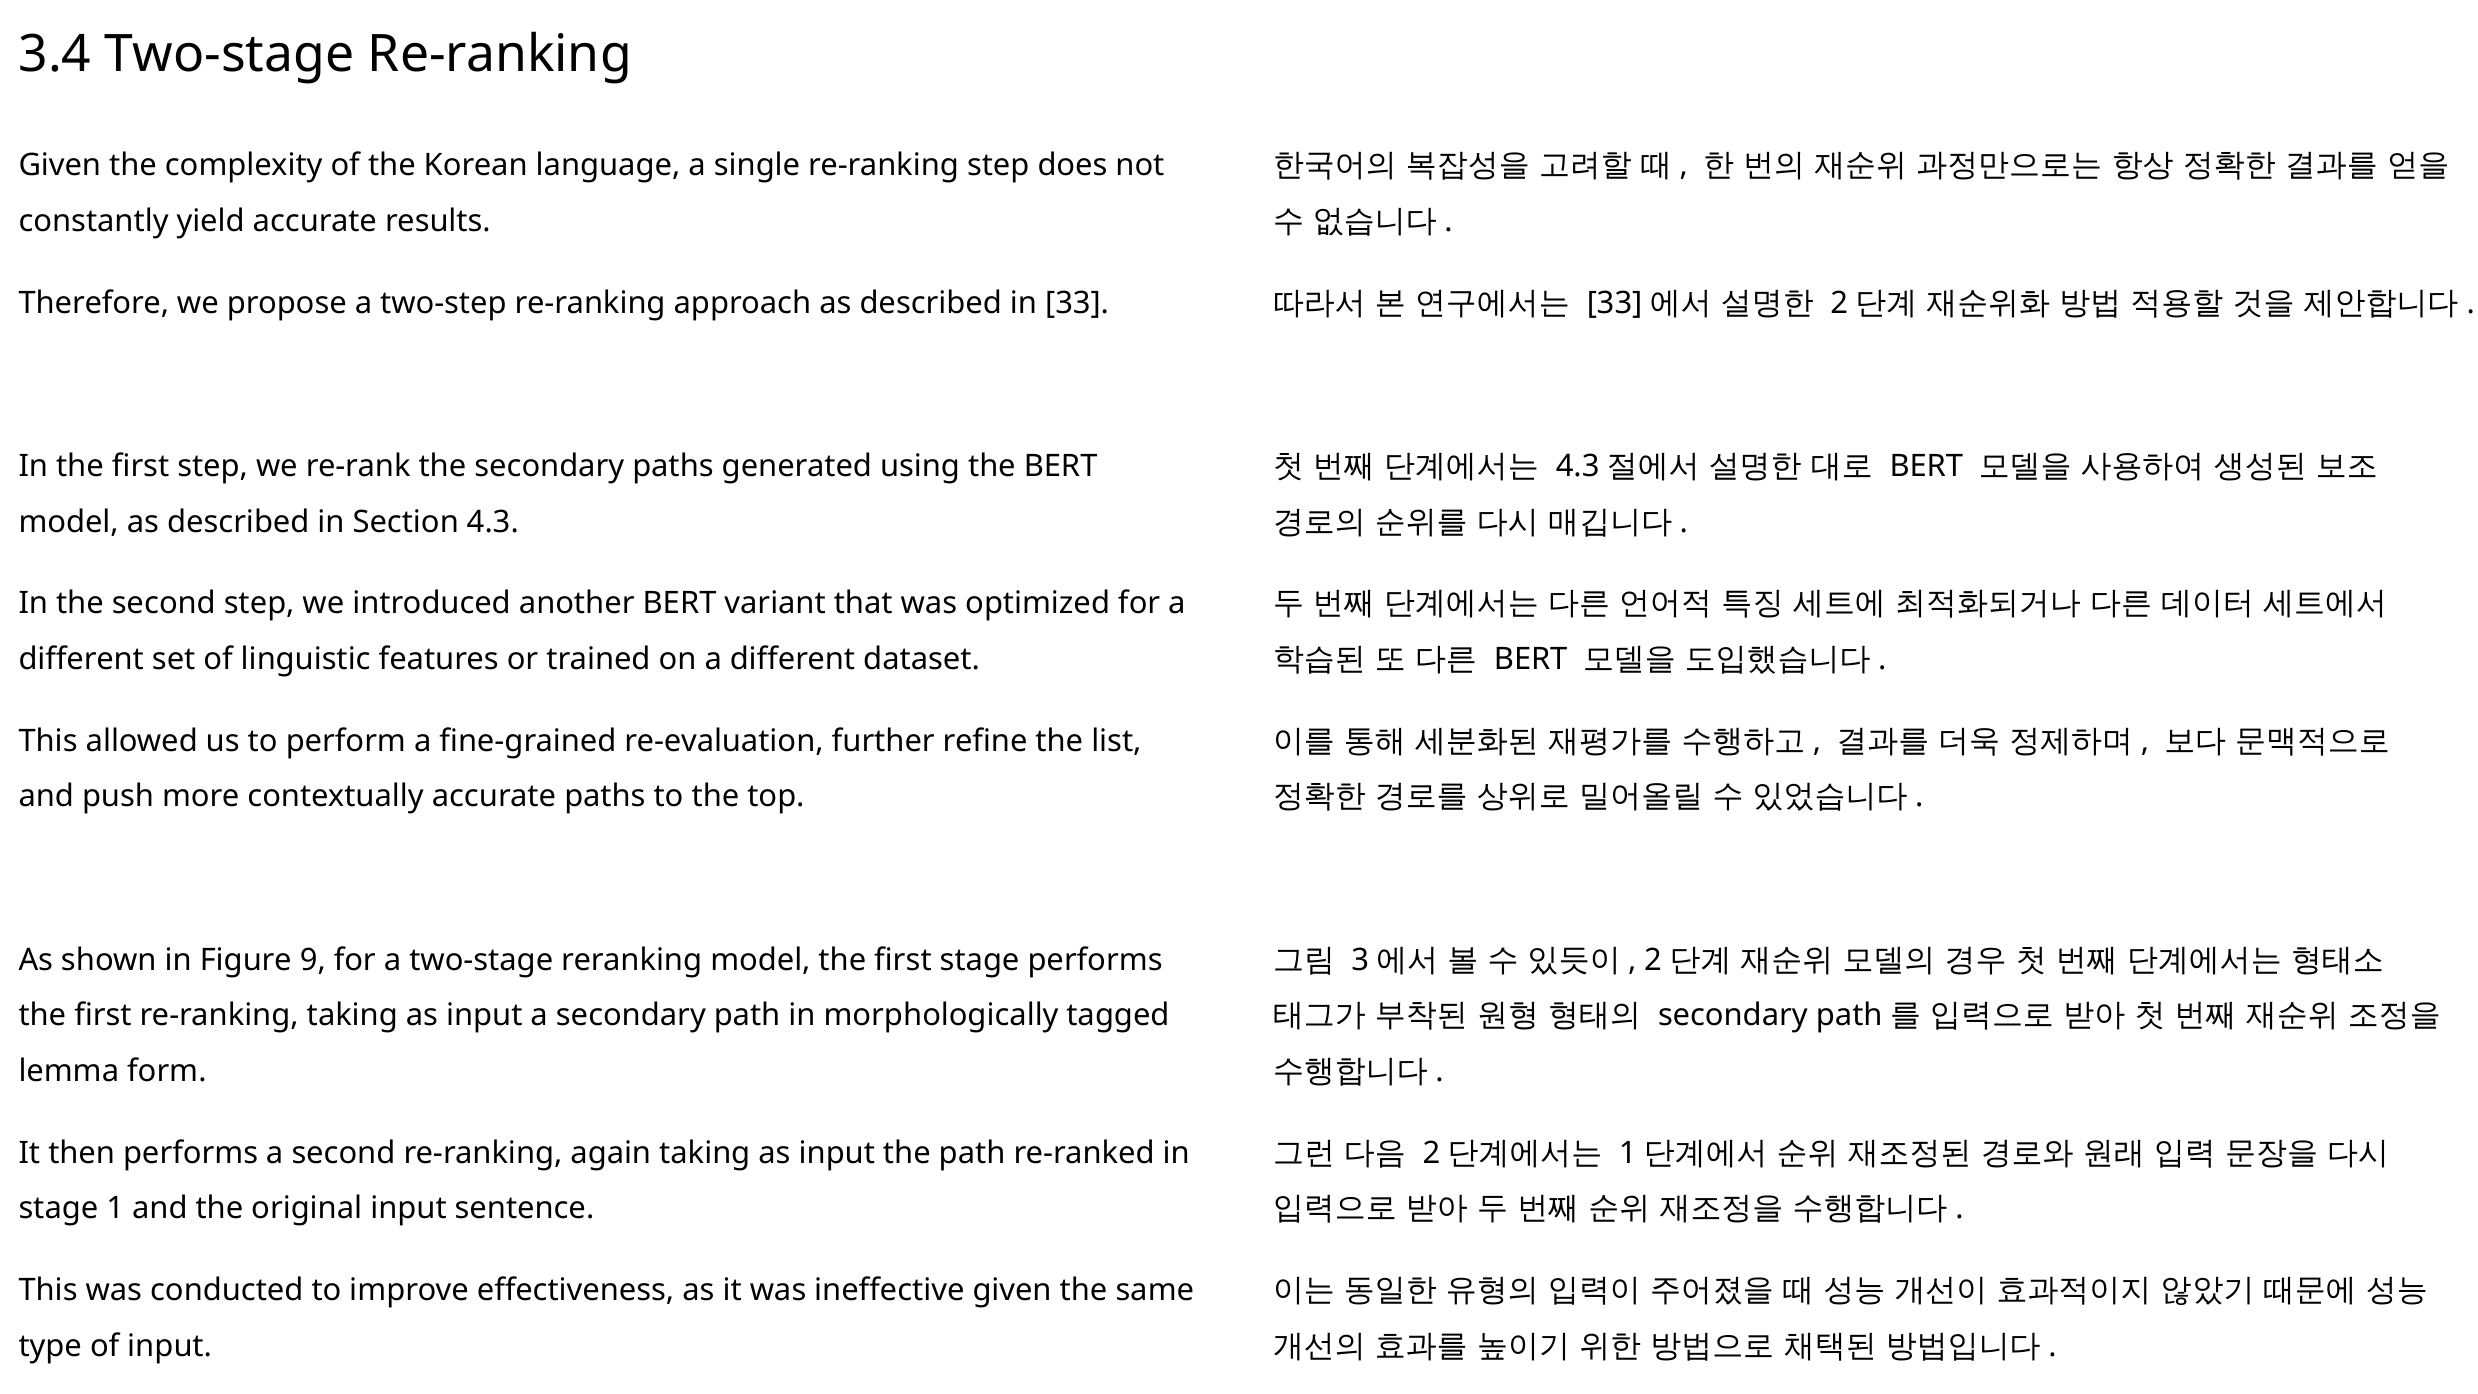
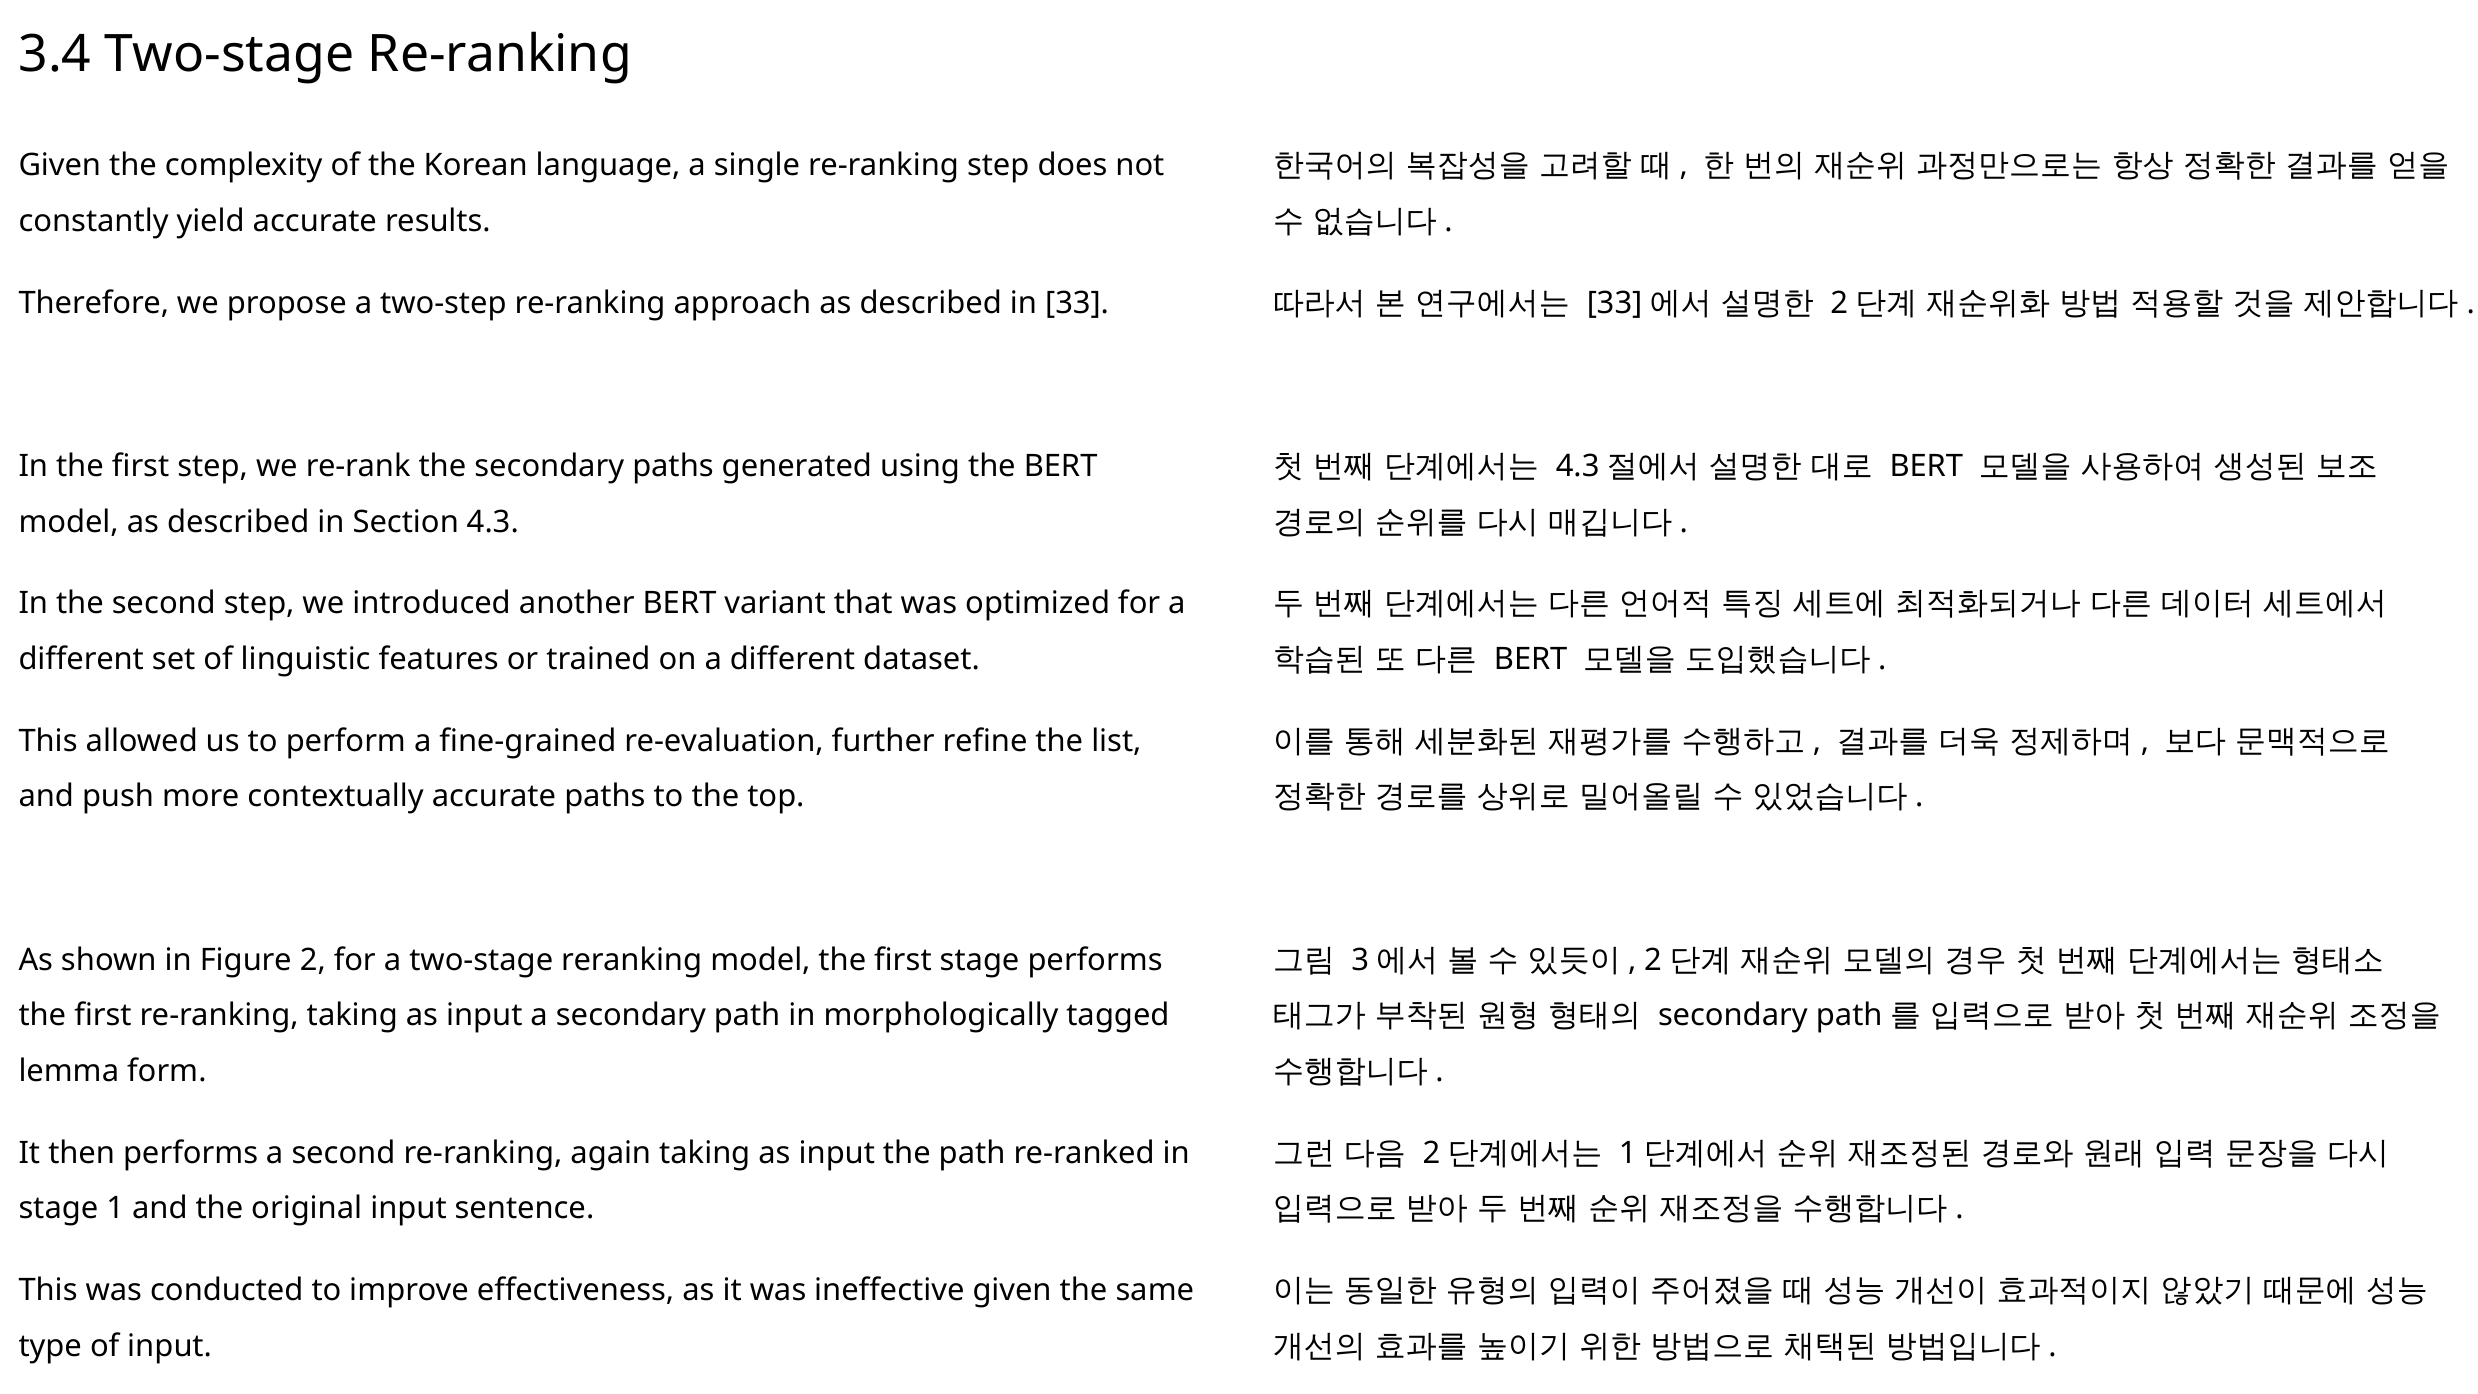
9: 9 -> 2
